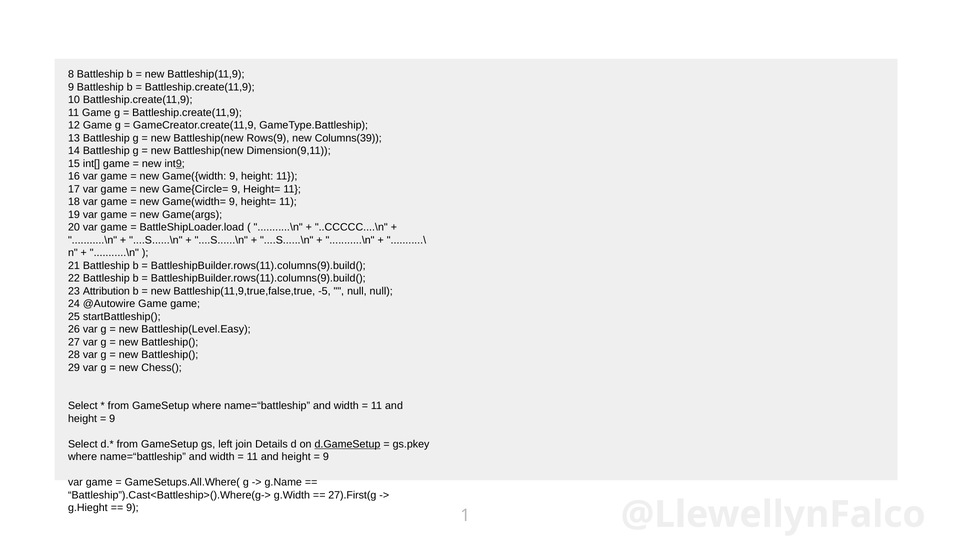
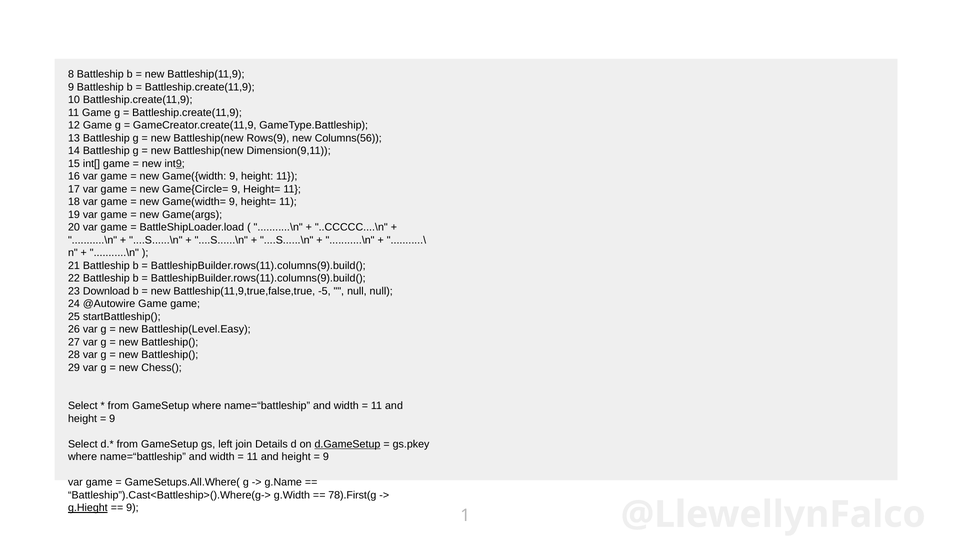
Columns(39: Columns(39 -> Columns(56
Attribution: Attribution -> Download
27).First(g: 27).First(g -> 78).First(g
g.Hieght underline: none -> present
